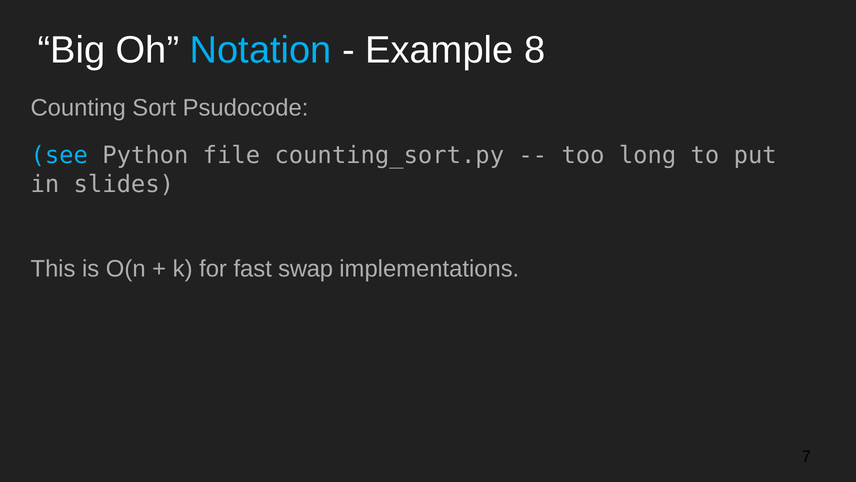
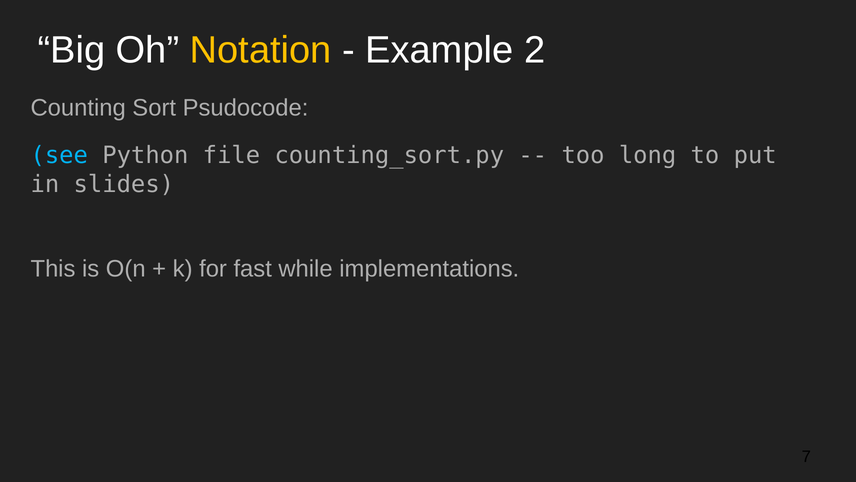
Notation colour: light blue -> yellow
8: 8 -> 2
swap: swap -> while
